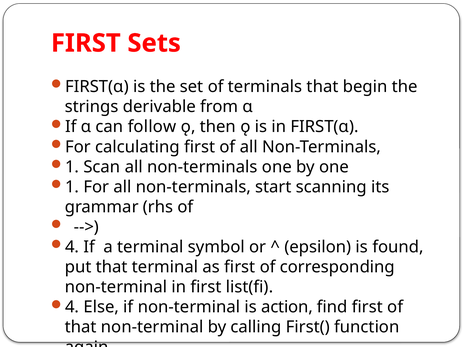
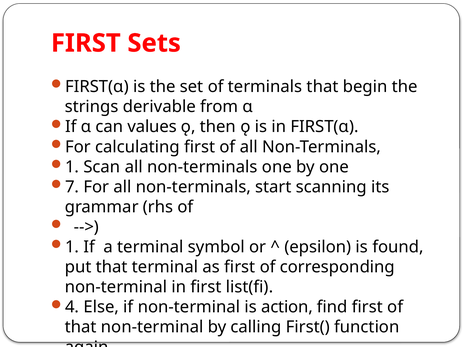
follow: follow -> values
1 at (72, 187): 1 -> 7
4 at (72, 247): 4 -> 1
